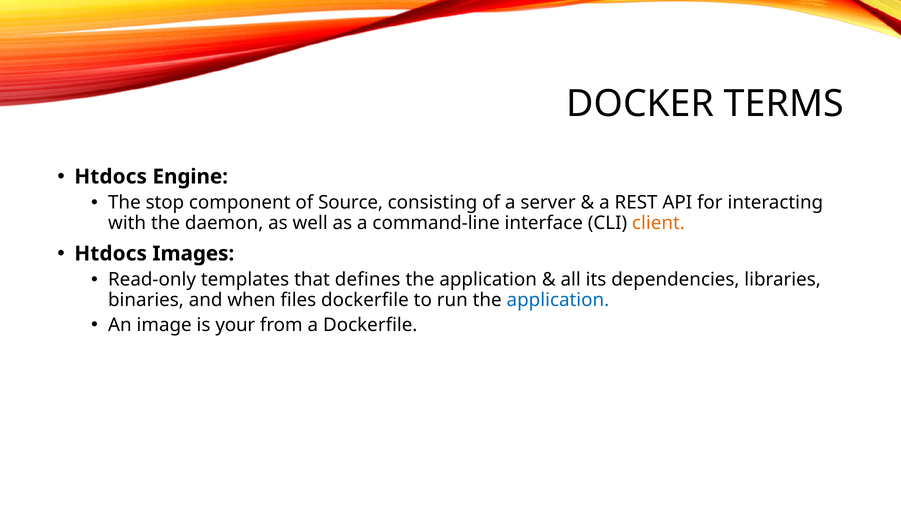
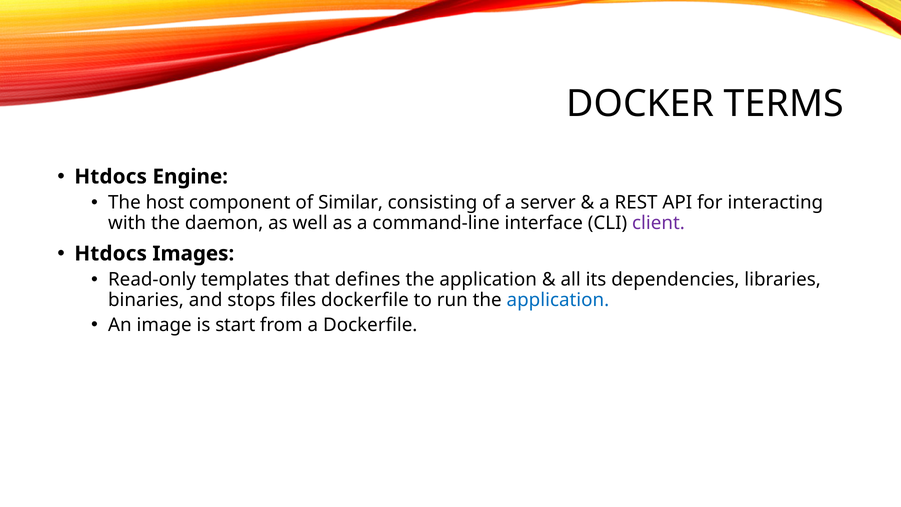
stop: stop -> host
Source: Source -> Similar
client colour: orange -> purple
when: when -> stops
your: your -> start
